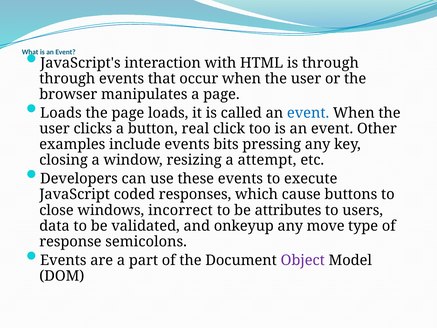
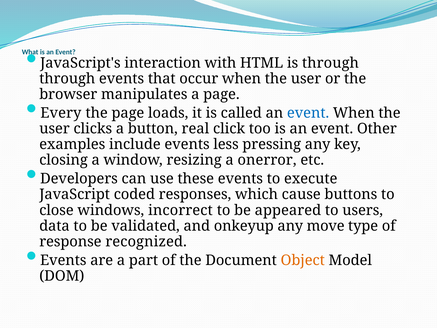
Loads at (61, 113): Loads -> Every
bits: bits -> less
attempt: attempt -> onerror
attributes: attributes -> appeared
semicolons: semicolons -> recognized
Object colour: purple -> orange
